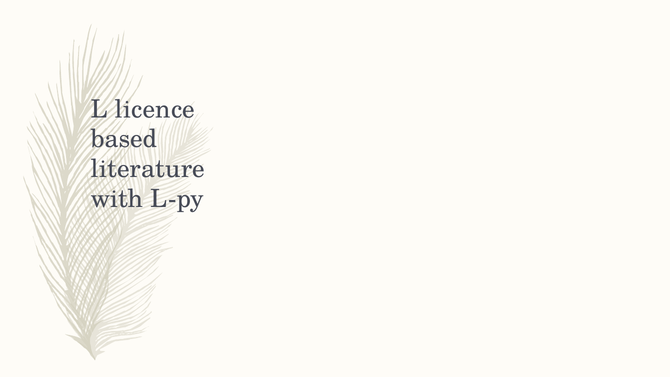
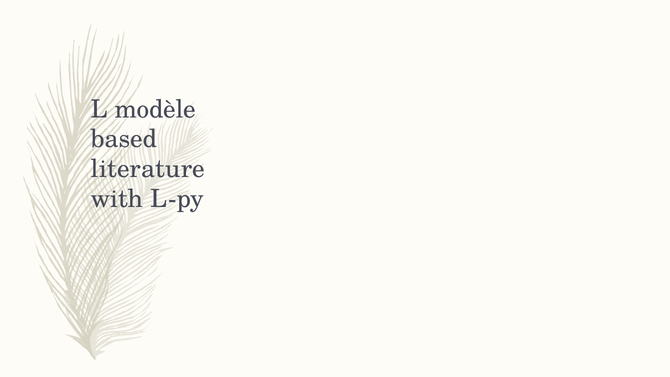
licence: licence -> modèle
